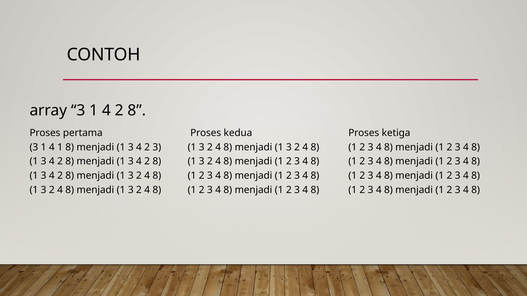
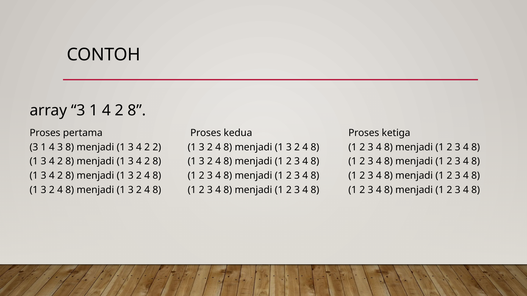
4 1: 1 -> 3
4 2 3: 3 -> 2
